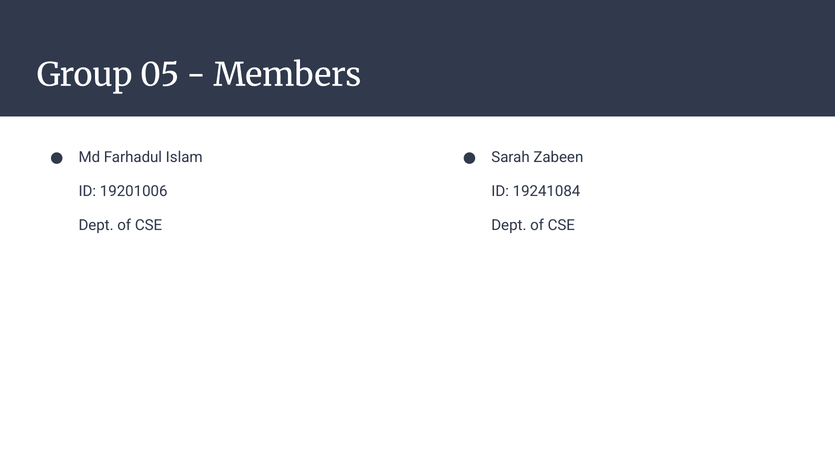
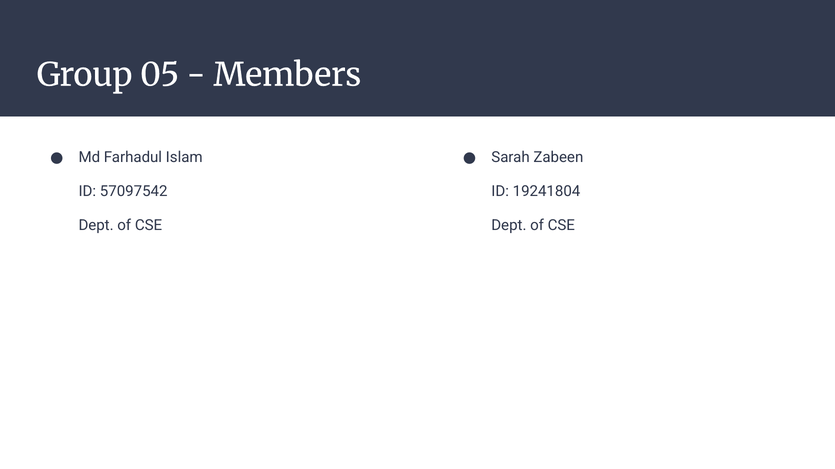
19201006: 19201006 -> 57097542
19241084: 19241084 -> 19241804
